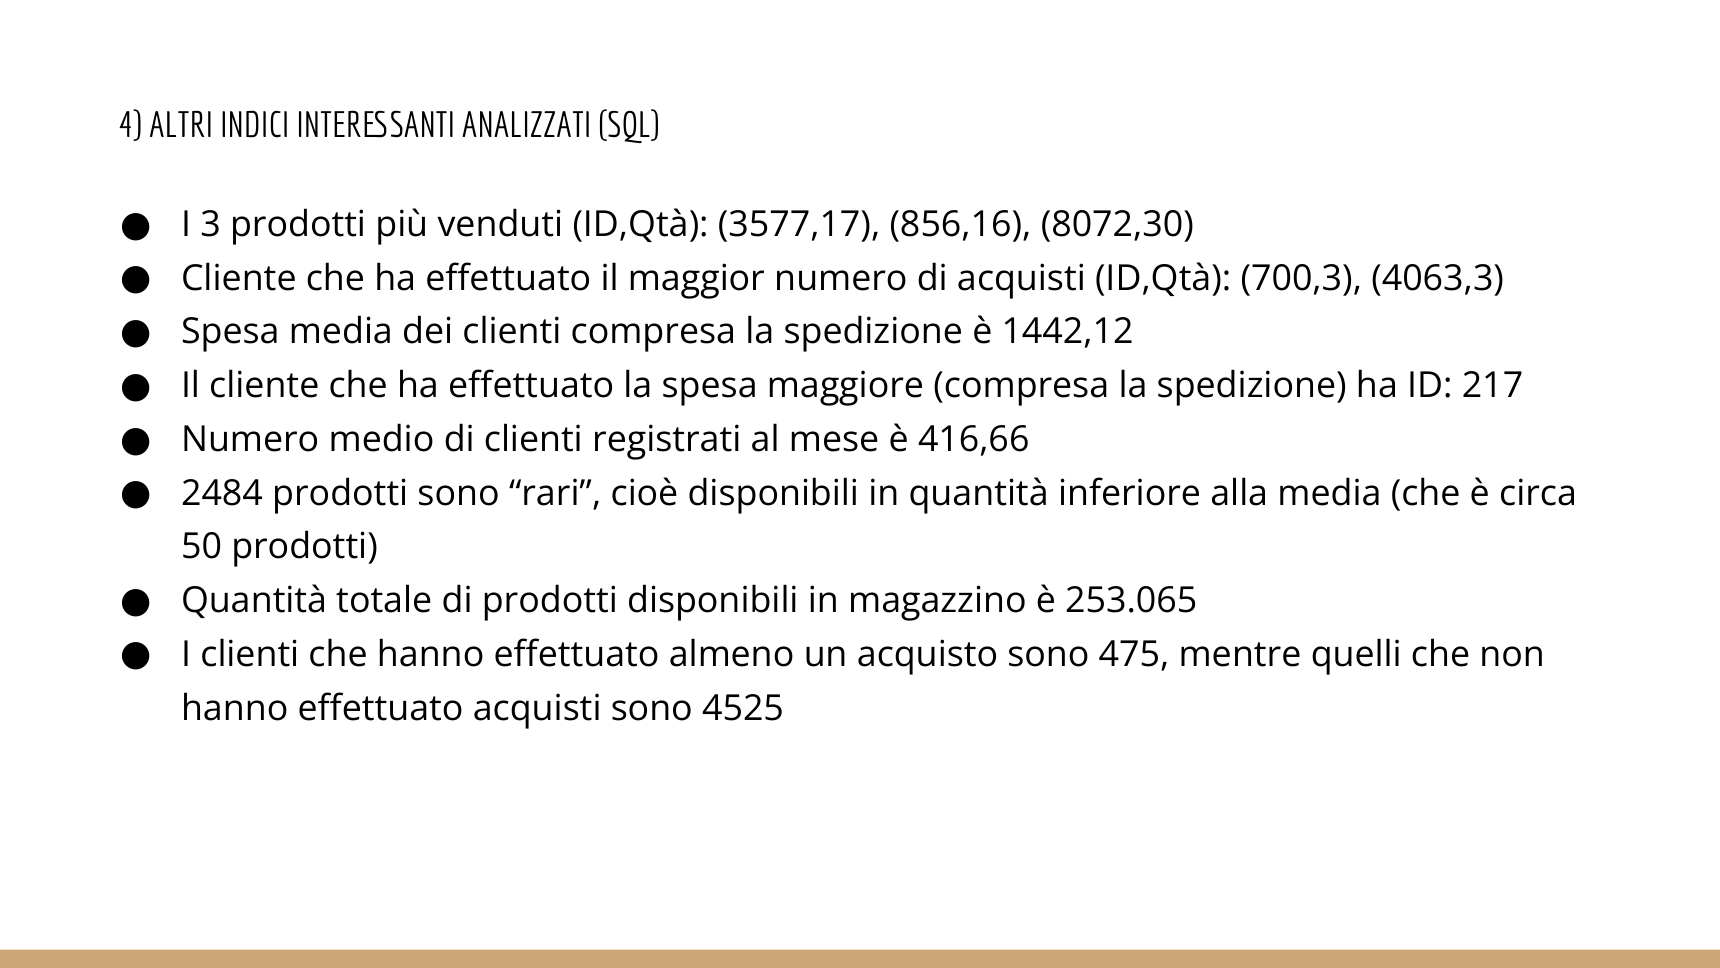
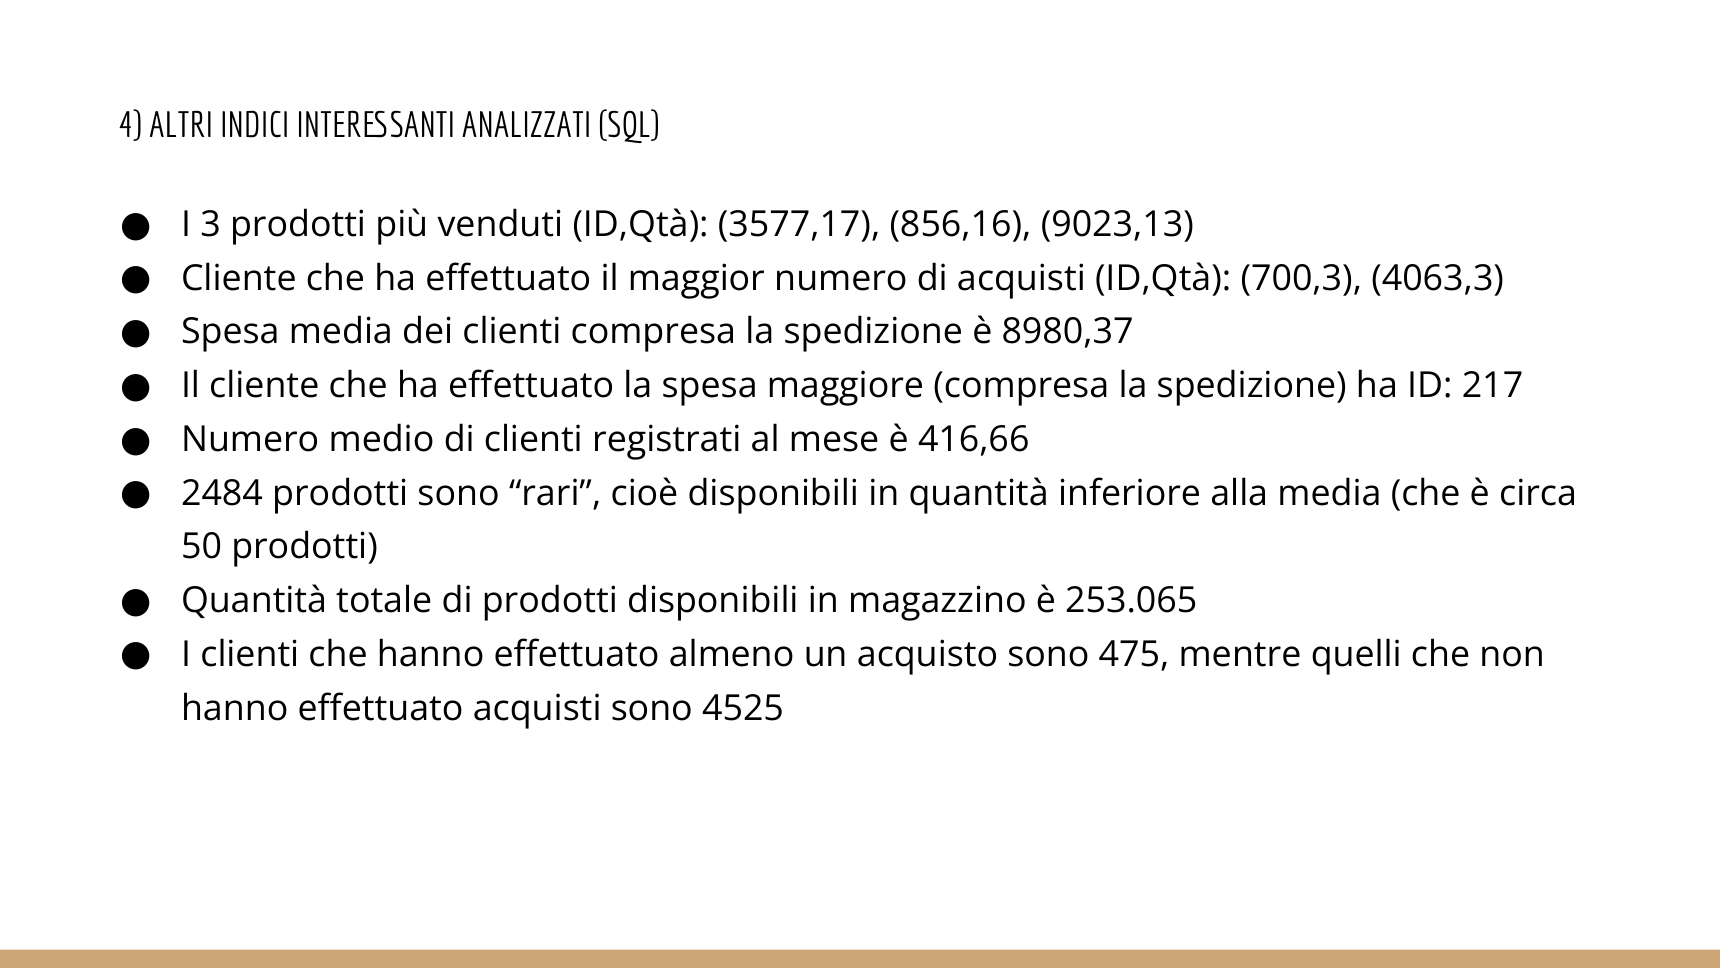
8072,30: 8072,30 -> 9023,13
1442,12: 1442,12 -> 8980,37
